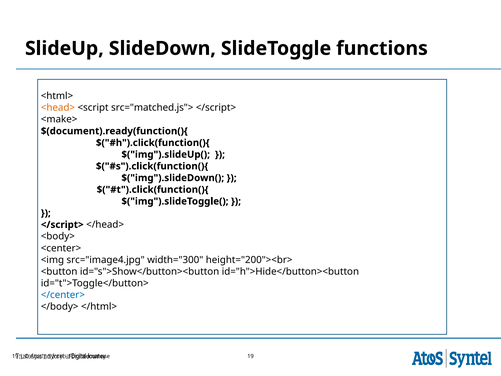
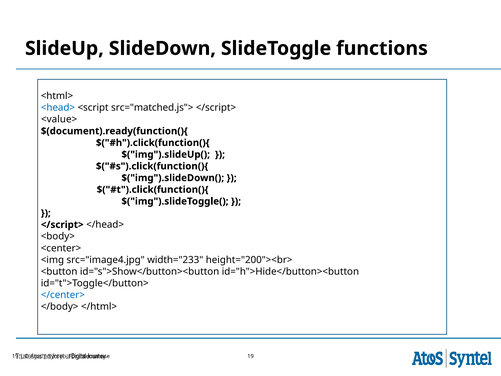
<head> colour: orange -> blue
<make>: <make> -> <value>
width="300: width="300 -> width="233
